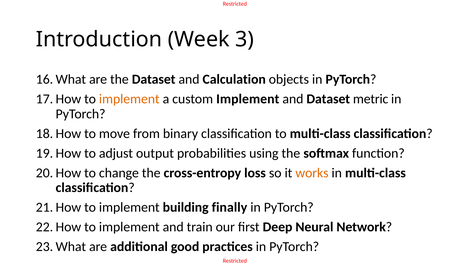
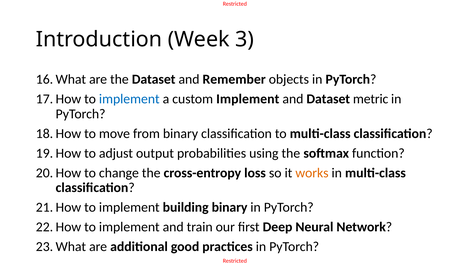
Calculation: Calculation -> Remember
implement at (129, 99) colour: orange -> blue
building finally: finally -> binary
